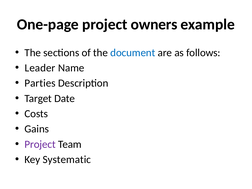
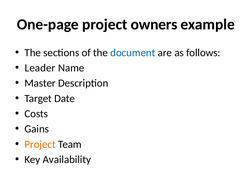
Parties: Parties -> Master
Project at (40, 144) colour: purple -> orange
Systematic: Systematic -> Availability
